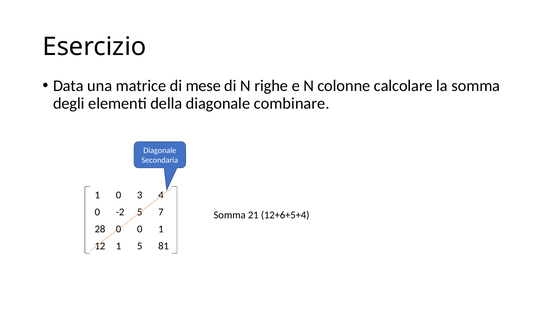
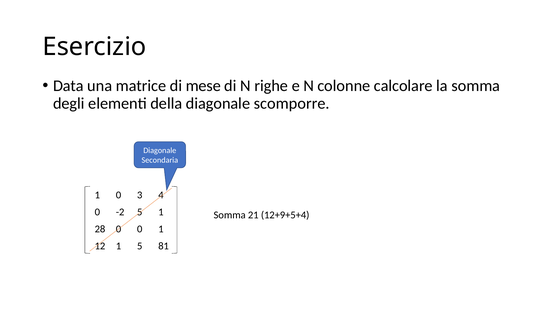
combinare: combinare -> scomporre
5 7: 7 -> 1
12+6+5+4: 12+6+5+4 -> 12+9+5+4
